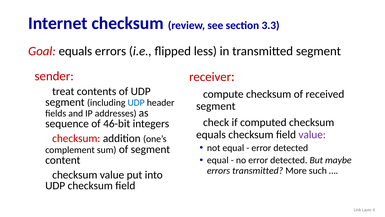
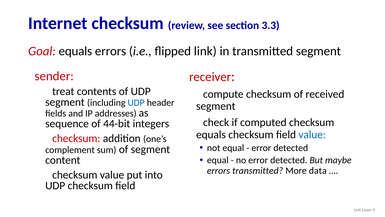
flipped less: less -> link
46-bit: 46-bit -> 44-bit
value at (312, 134) colour: purple -> blue
such: such -> data
